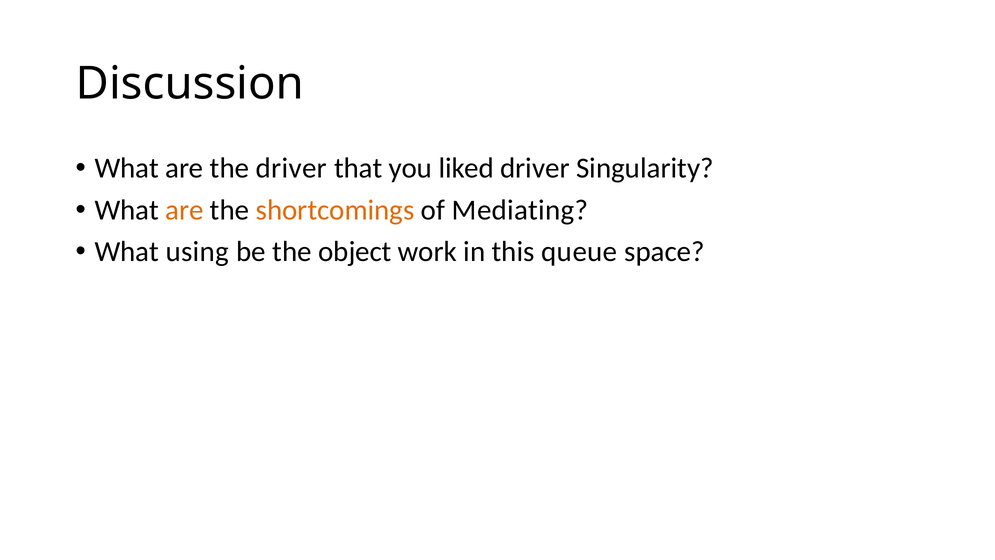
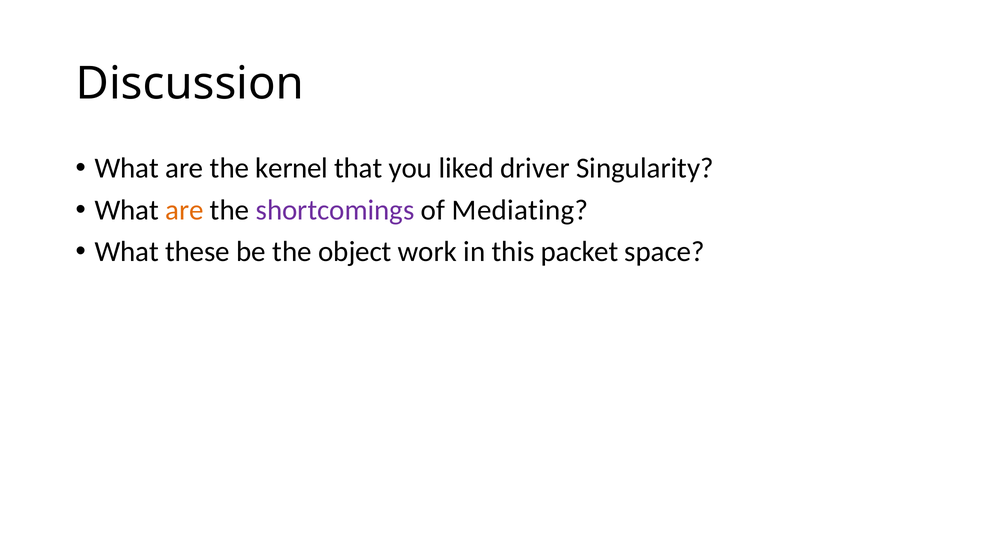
the driver: driver -> kernel
shortcomings colour: orange -> purple
using: using -> these
queue: queue -> packet
